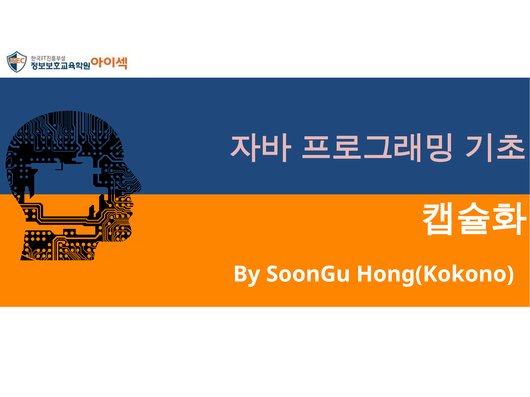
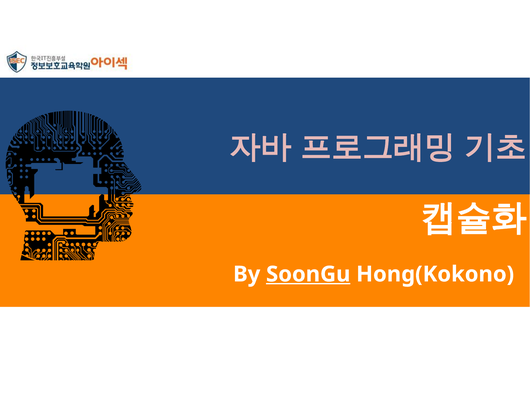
SoonGu underline: none -> present
